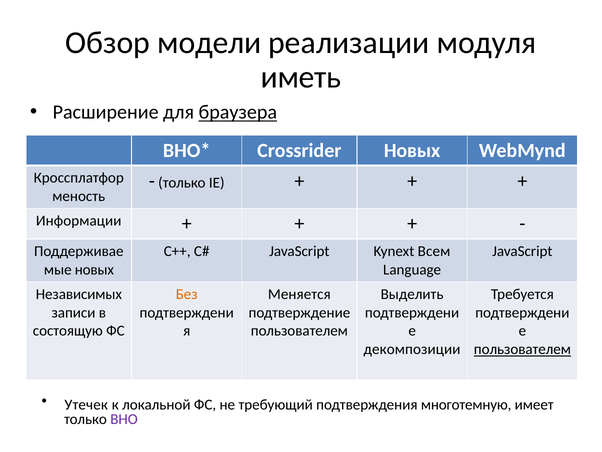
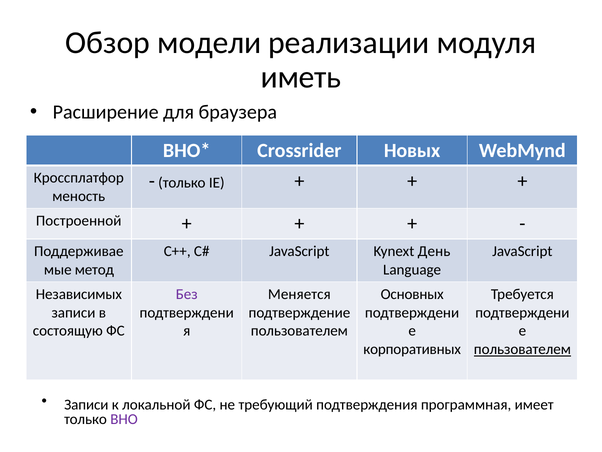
браузера underline: present -> none
Информации: Информации -> Построенной
Всем: Всем -> День
новых at (94, 269): новых -> метод
Без colour: orange -> purple
Выделить: Выделить -> Основных
декомпозиции: декомпозиции -> корпоративных
Утечек at (86, 404): Утечек -> Записи
многотемную: многотемную -> программная
